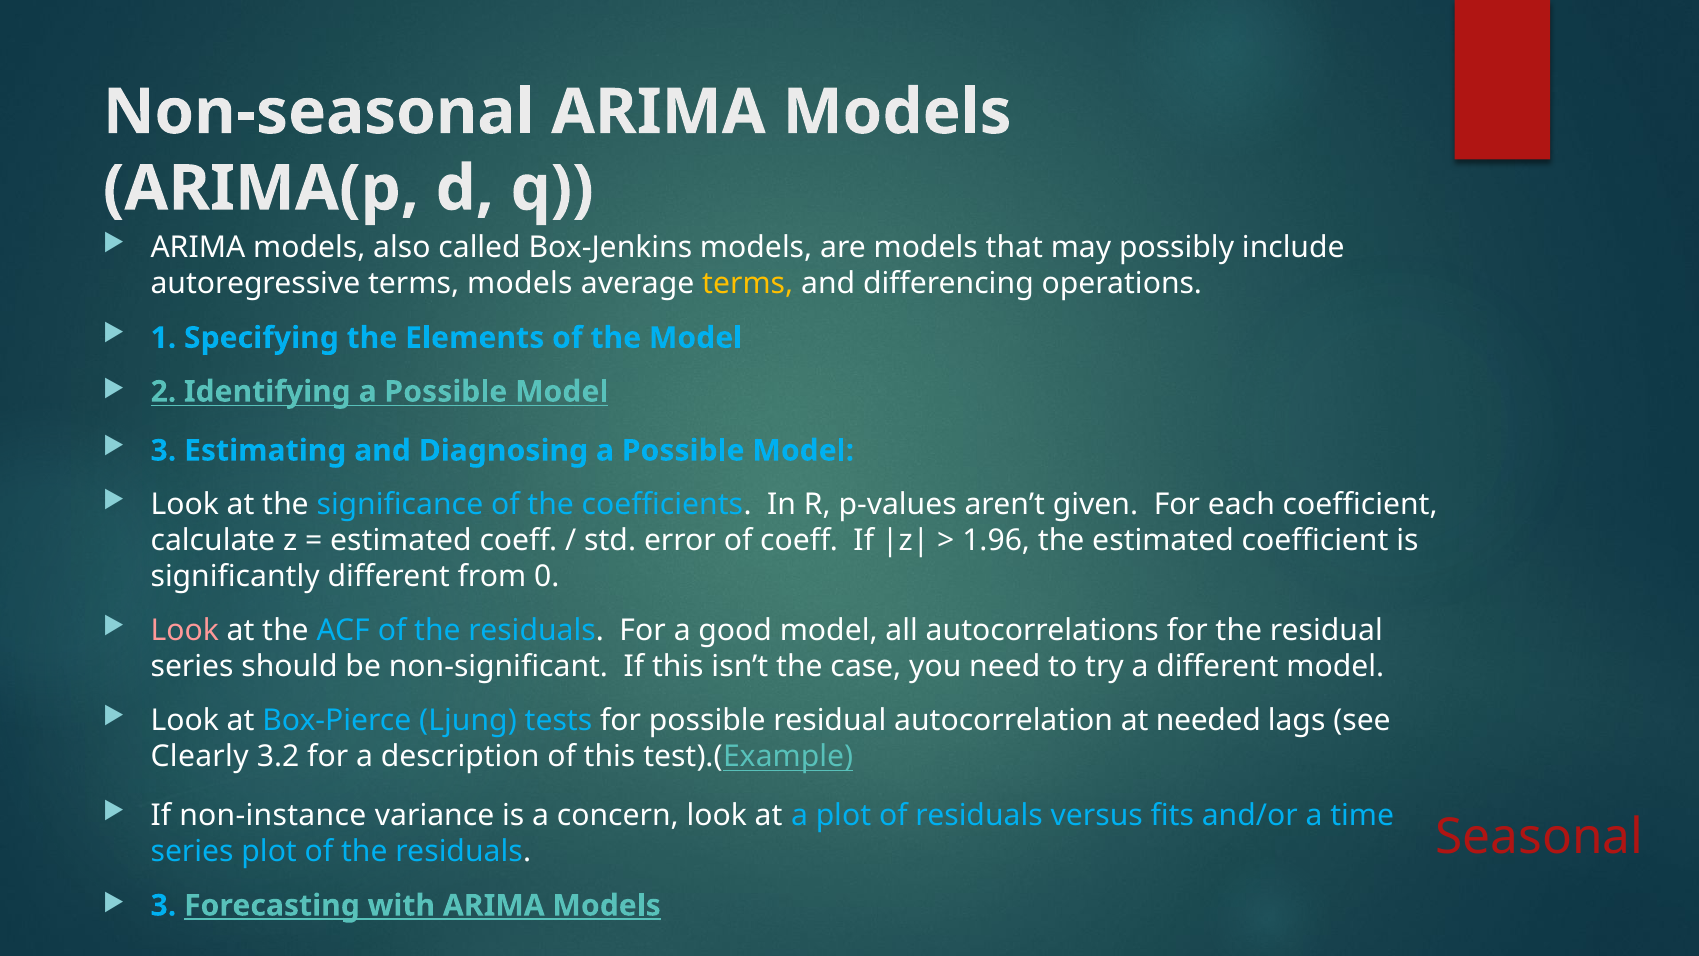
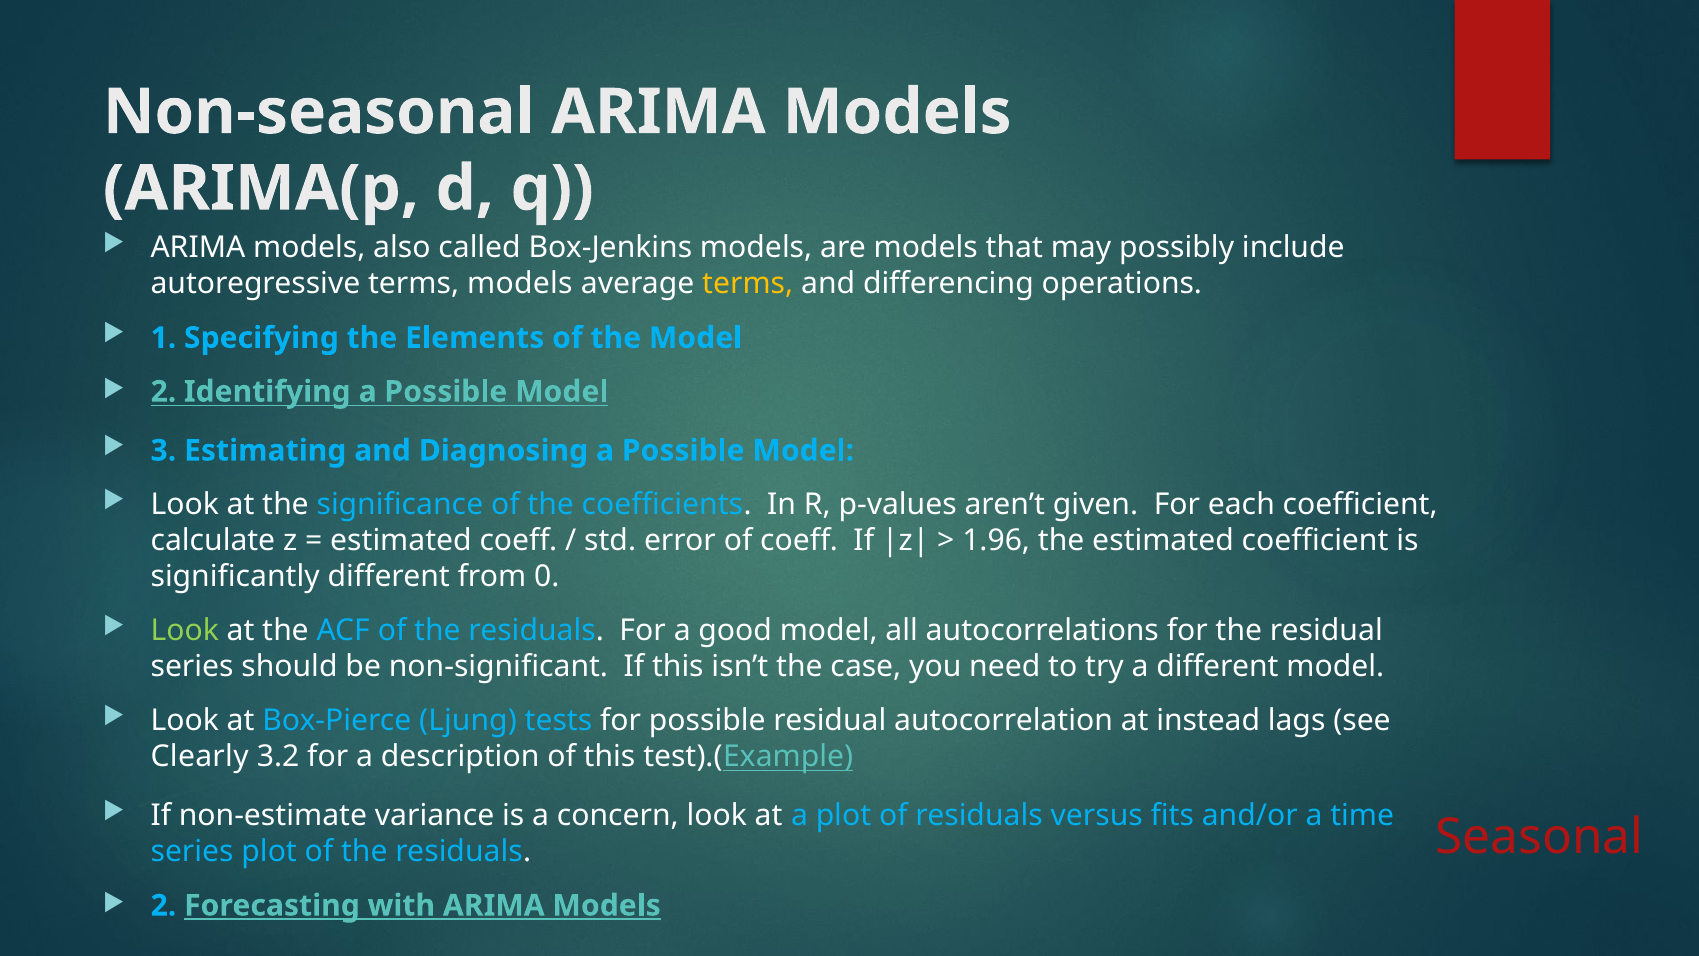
Look at (185, 630) colour: pink -> light green
needed: needed -> instead
non-instance: non-instance -> non-estimate
3 at (163, 905): 3 -> 2
